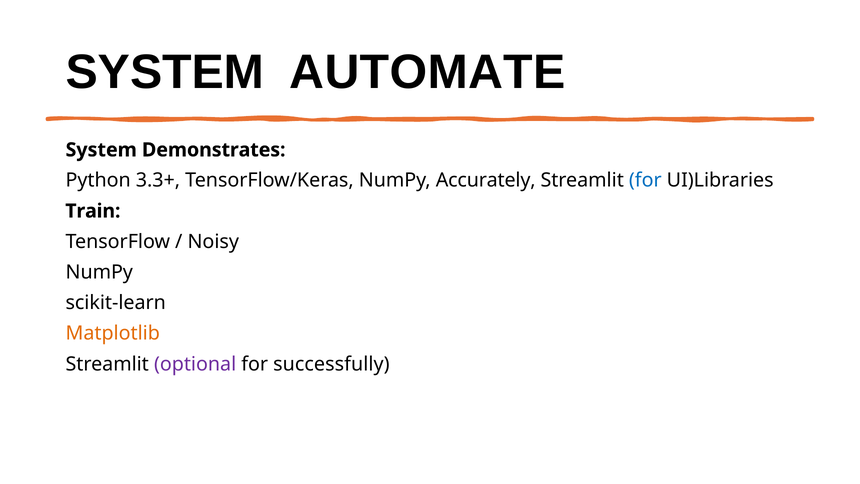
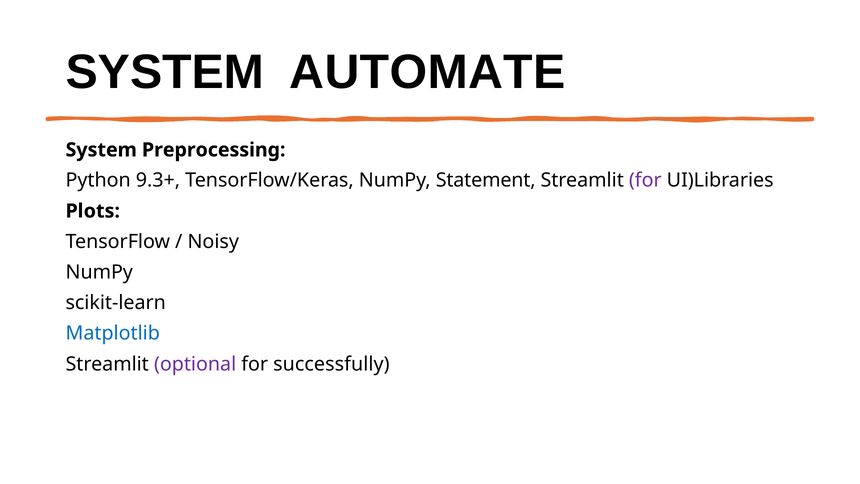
Demonstrates: Demonstrates -> Preprocessing
3.3+: 3.3+ -> 9.3+
Accurately: Accurately -> Statement
for at (645, 180) colour: blue -> purple
Train: Train -> Plots
Matplotlib colour: orange -> blue
